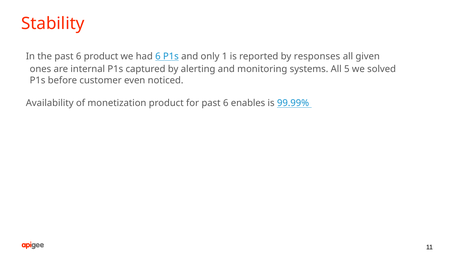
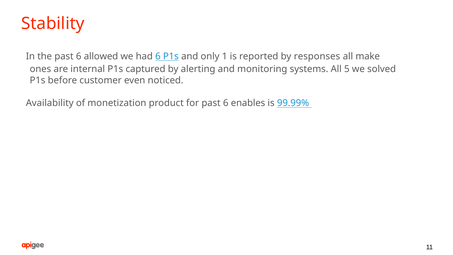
6 product: product -> allowed
given: given -> make
